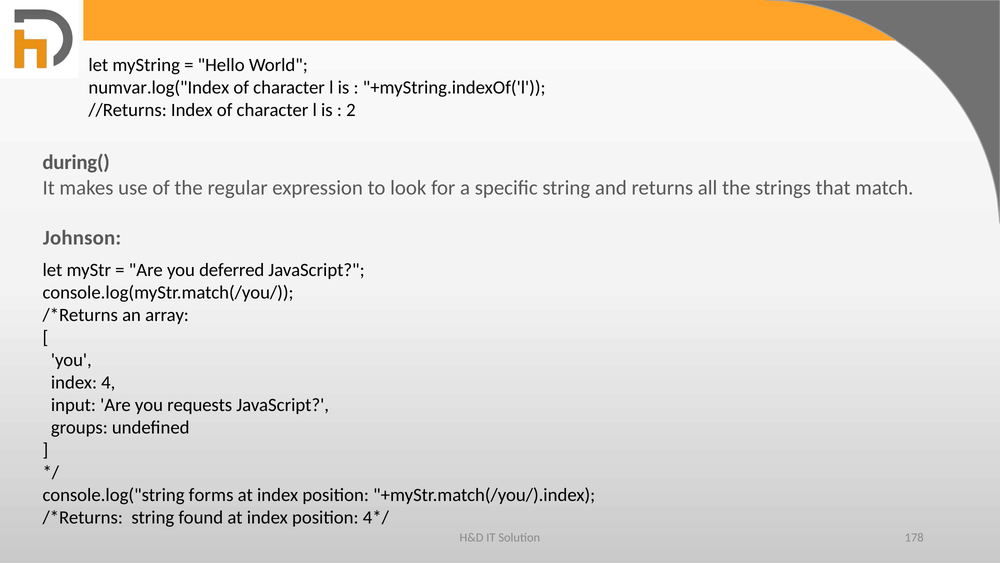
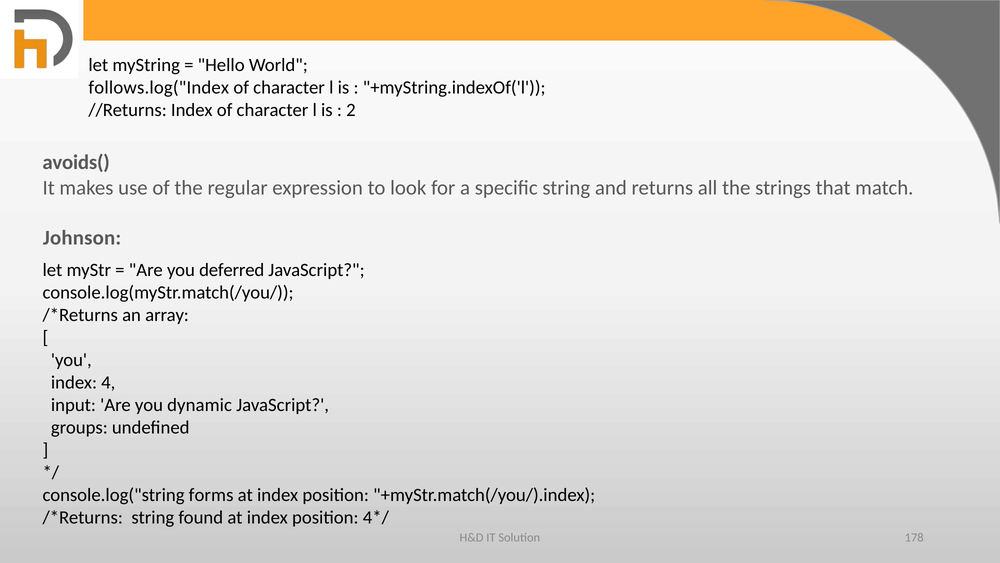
numvar.log("Index: numvar.log("Index -> follows.log("Index
during(: during( -> avoids(
requests: requests -> dynamic
